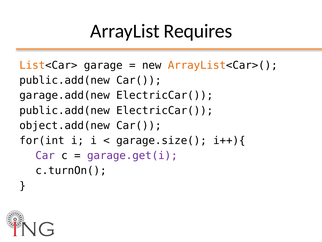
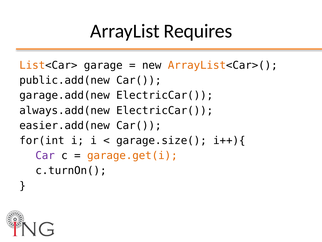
public.add(new at (65, 110): public.add(new -> always.add(new
object.add(new: object.add(new -> easier.add(new
garage.get(i colour: purple -> orange
